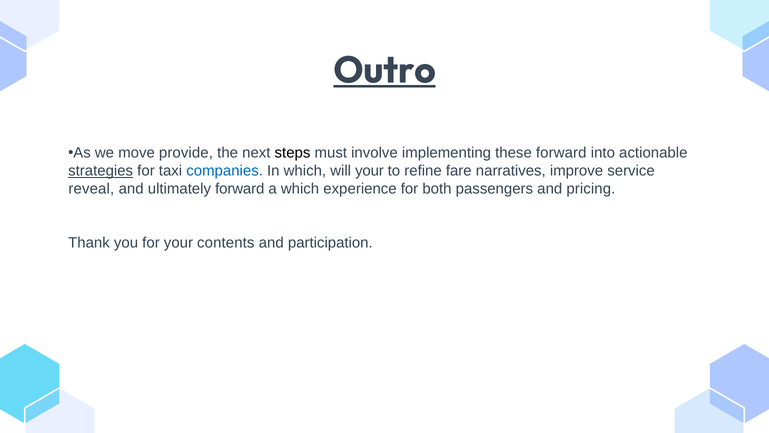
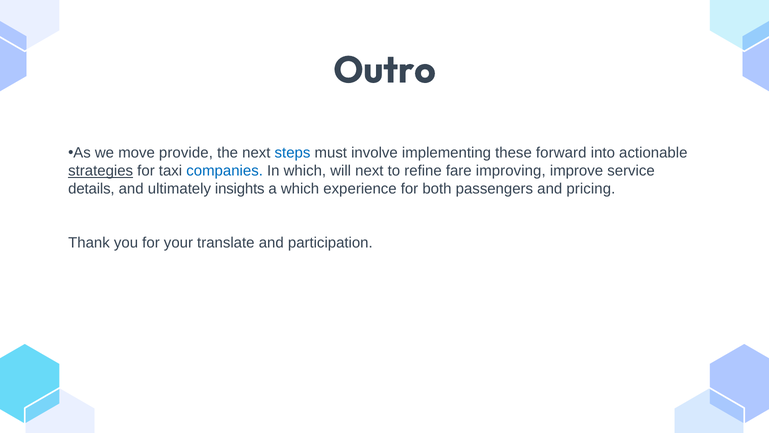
Outro underline: present -> none
steps colour: black -> blue
will your: your -> next
narratives: narratives -> improving
reveal: reveal -> details
ultimately forward: forward -> insights
contents: contents -> translate
